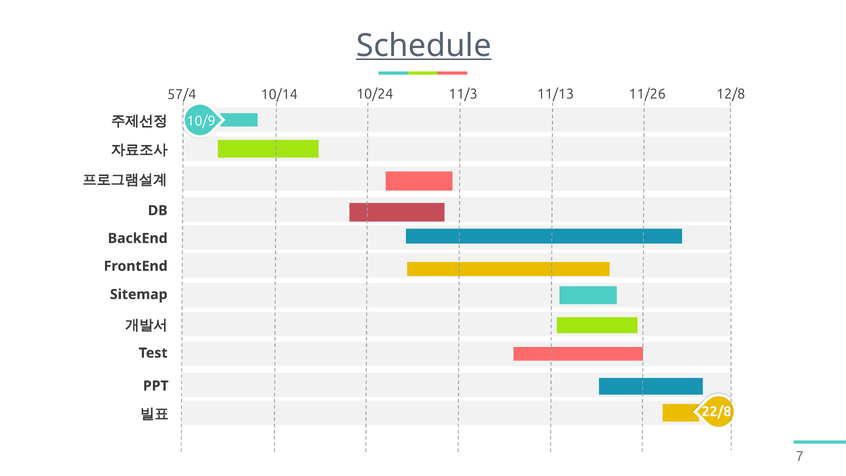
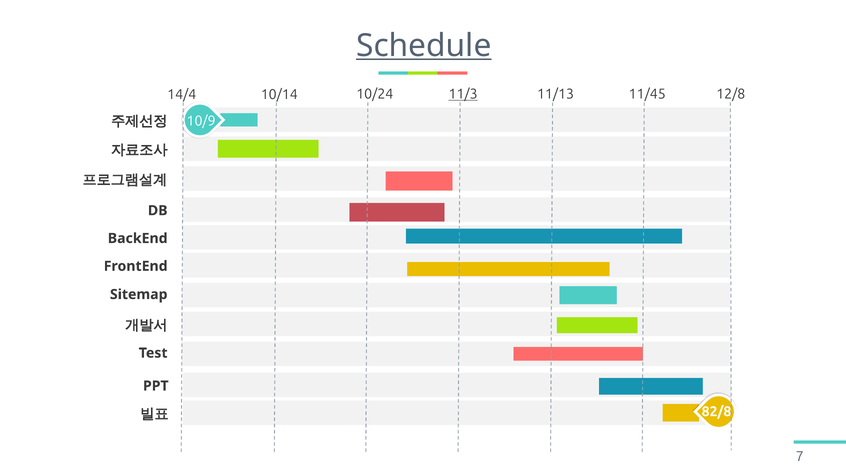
57/4: 57/4 -> 14/4
11/3 underline: none -> present
11/26: 11/26 -> 11/45
22/8: 22/8 -> 82/8
